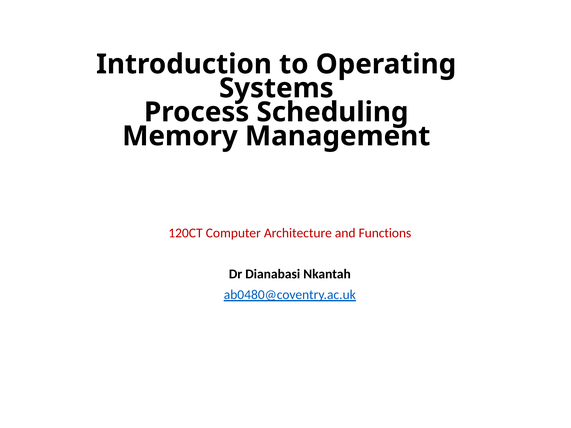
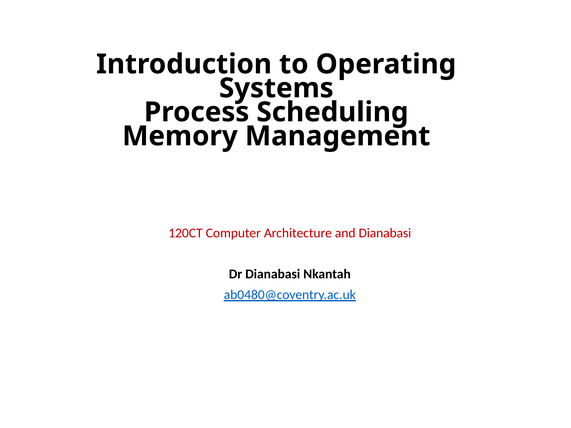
and Functions: Functions -> Dianabasi
